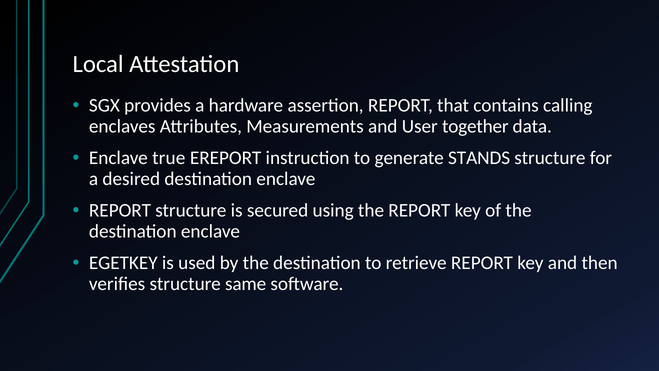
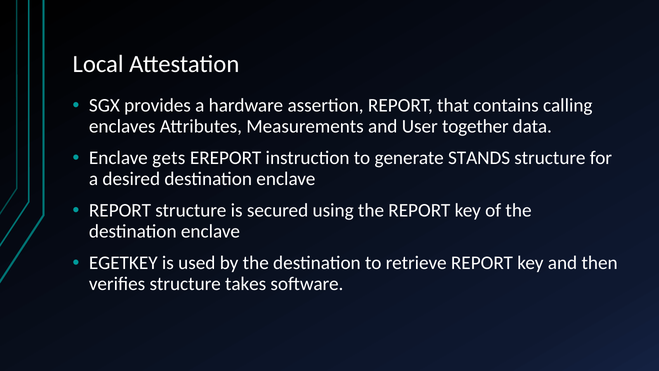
true: true -> gets
same: same -> takes
